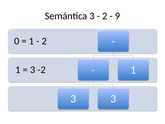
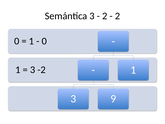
9 at (117, 16): 9 -> 2
2 at (44, 41): 2 -> 0
3 3: 3 -> 9
